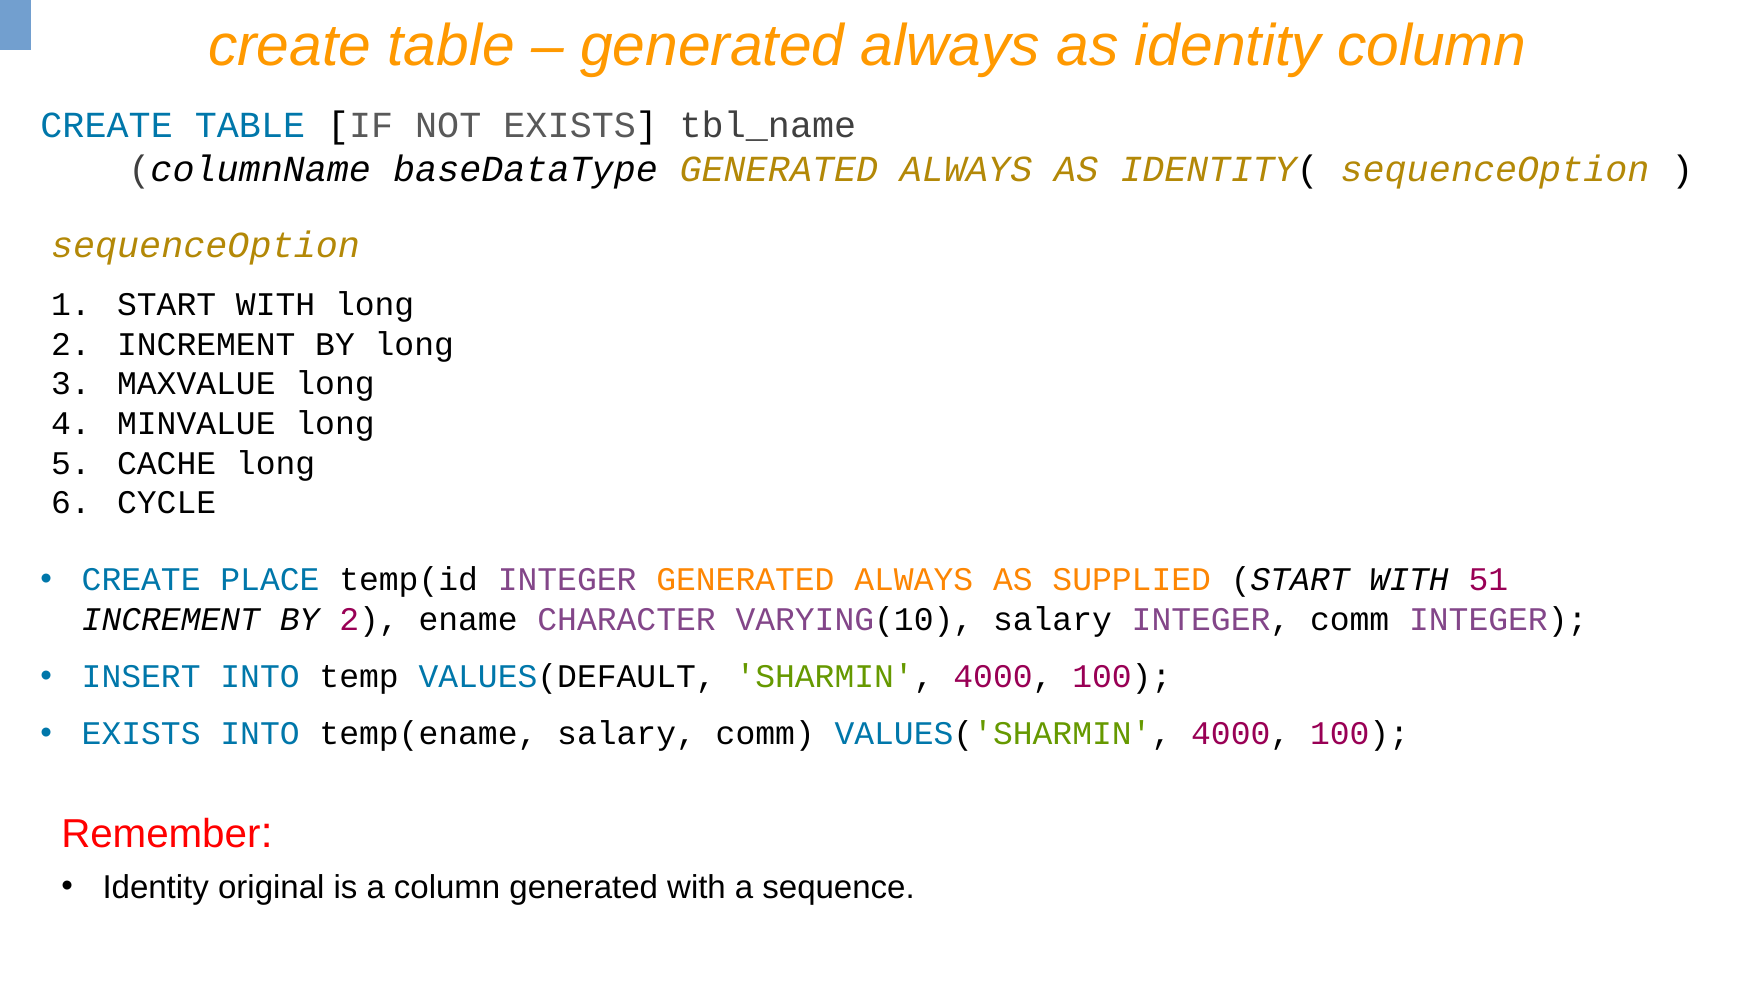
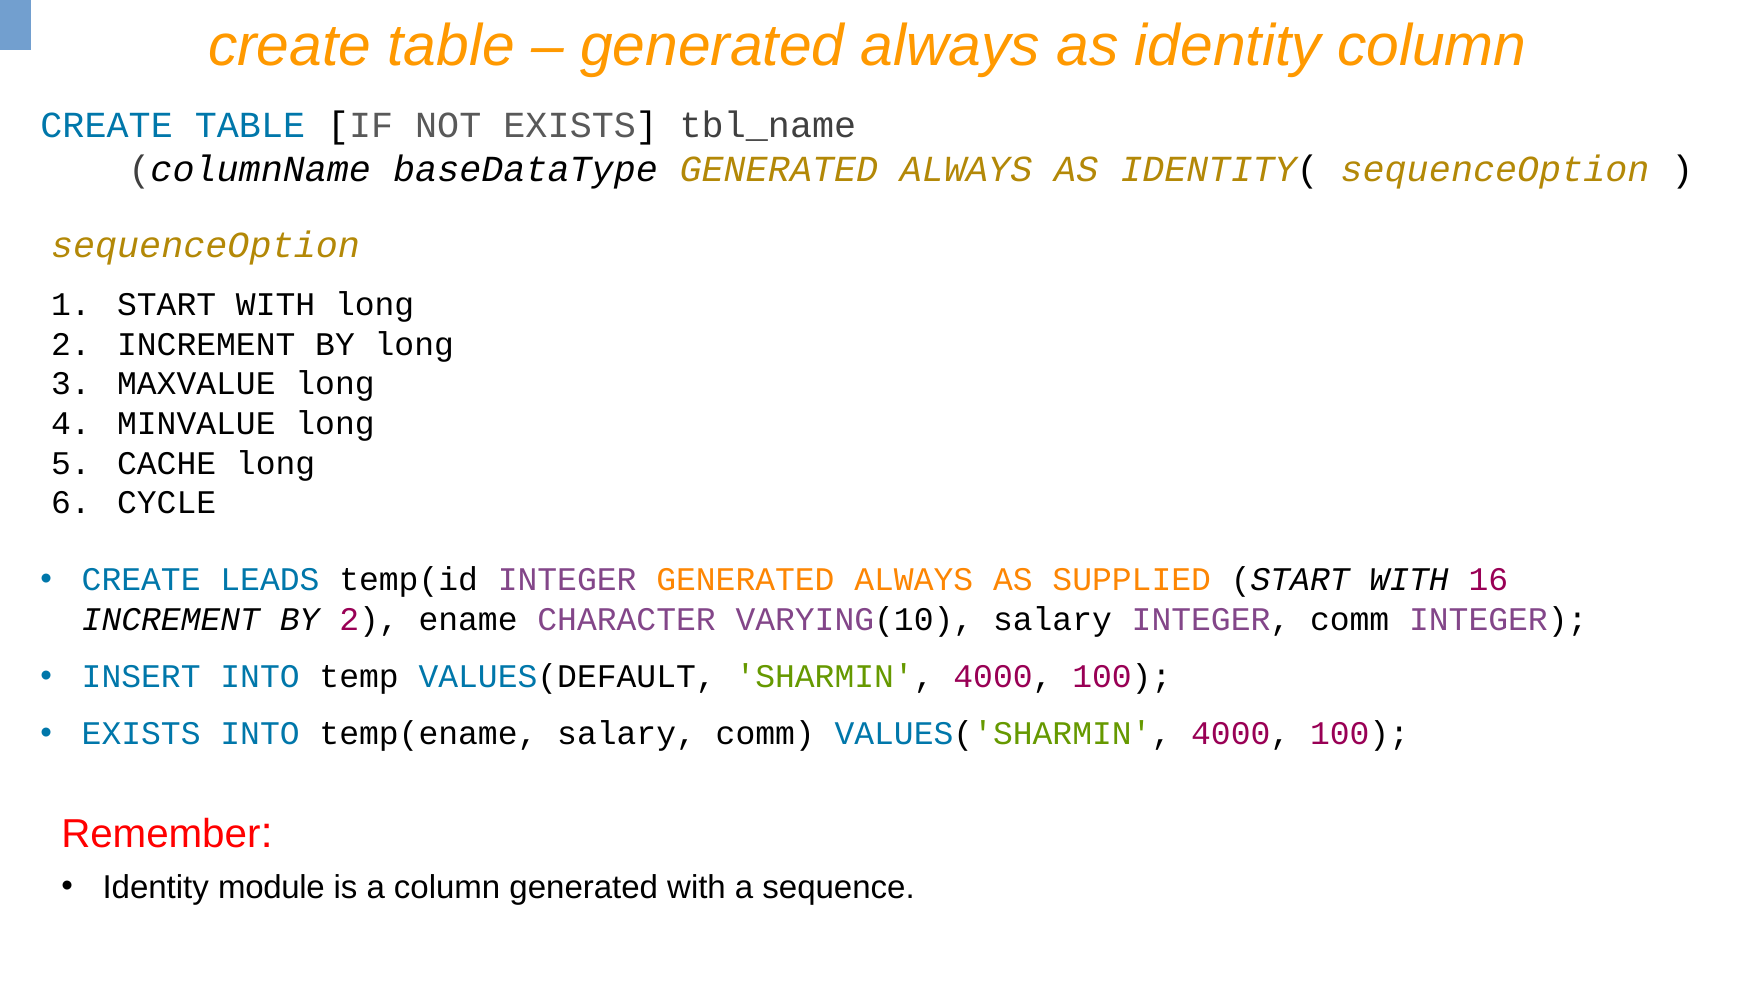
PLACE: PLACE -> LEADS
51: 51 -> 16
original: original -> module
